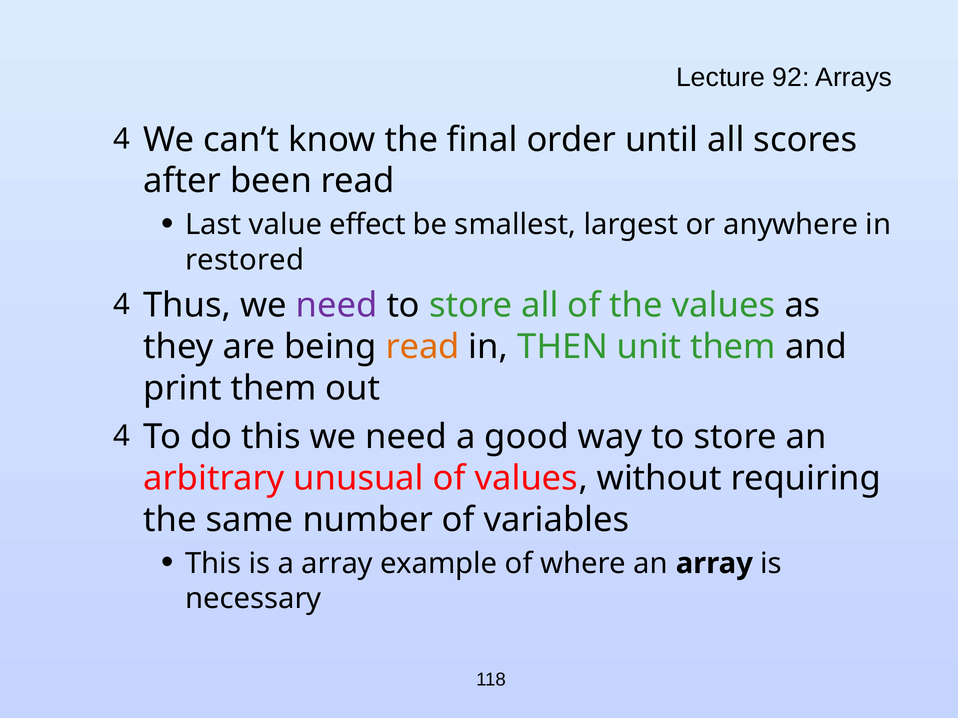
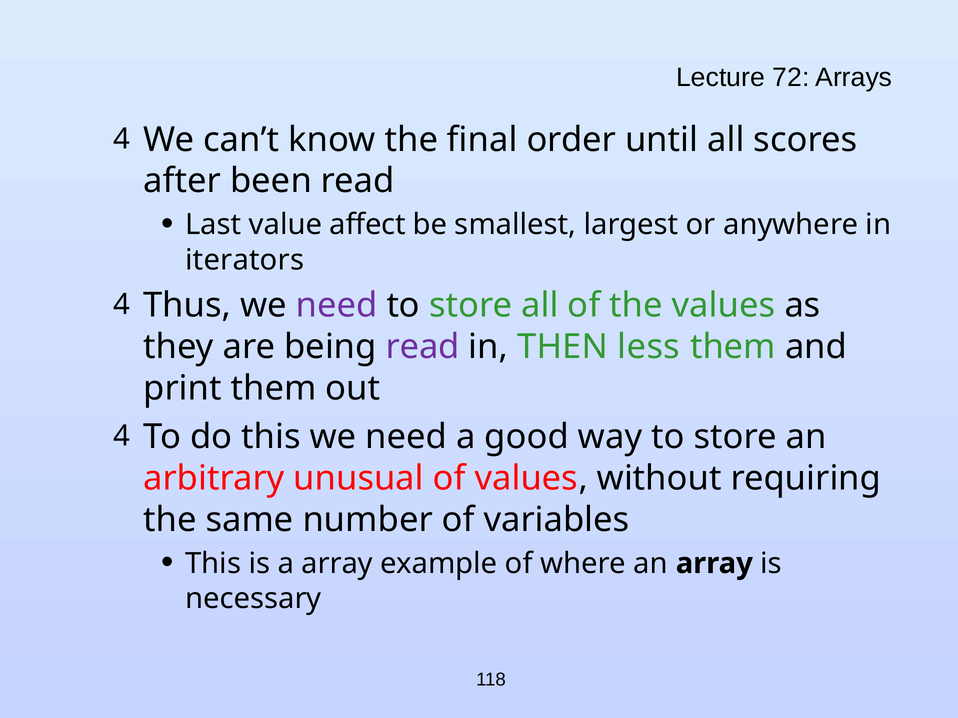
92: 92 -> 72
effect: effect -> affect
restored: restored -> iterators
read at (423, 347) colour: orange -> purple
unit: unit -> less
